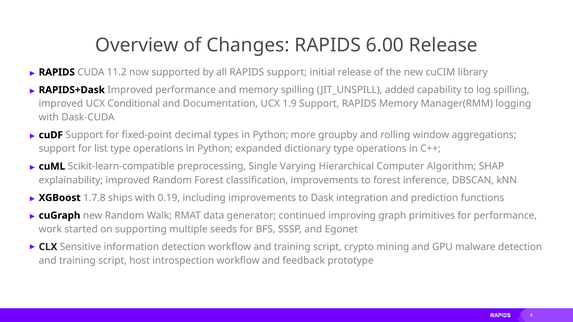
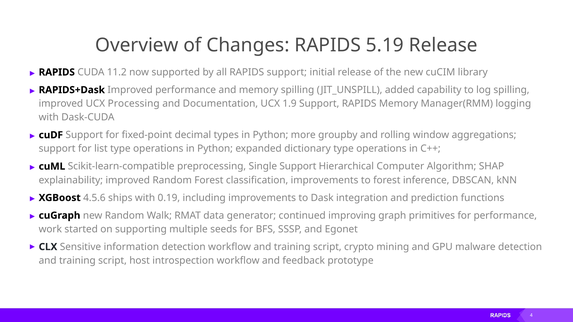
6.00: 6.00 -> 5.19
Conditional: Conditional -> Processing
Single Varying: Varying -> Support
1.7.8: 1.7.8 -> 4.5.6
